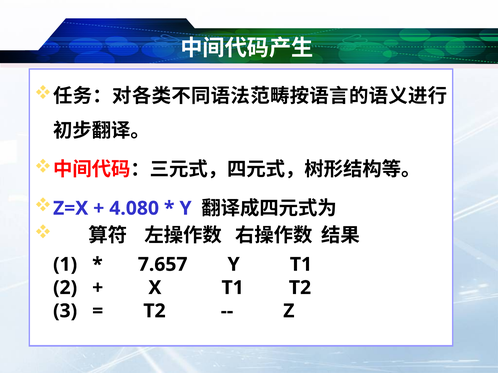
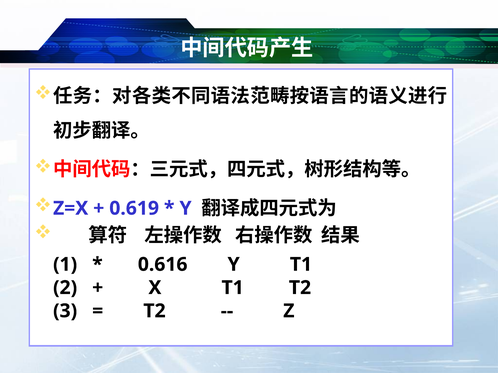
4.080: 4.080 -> 0.619
7.657: 7.657 -> 0.616
